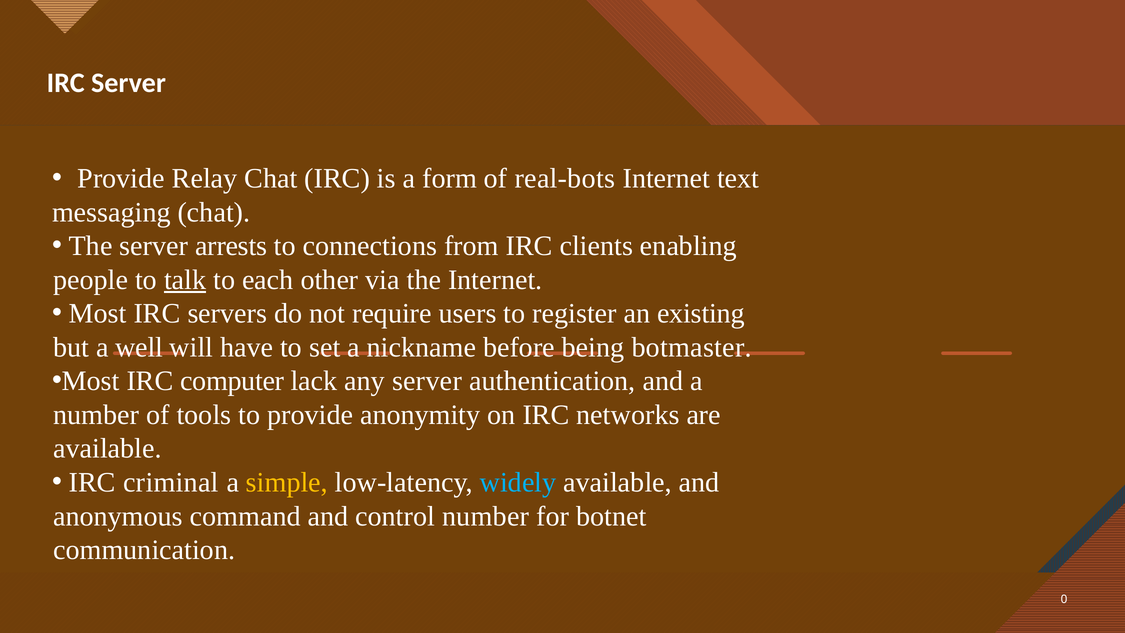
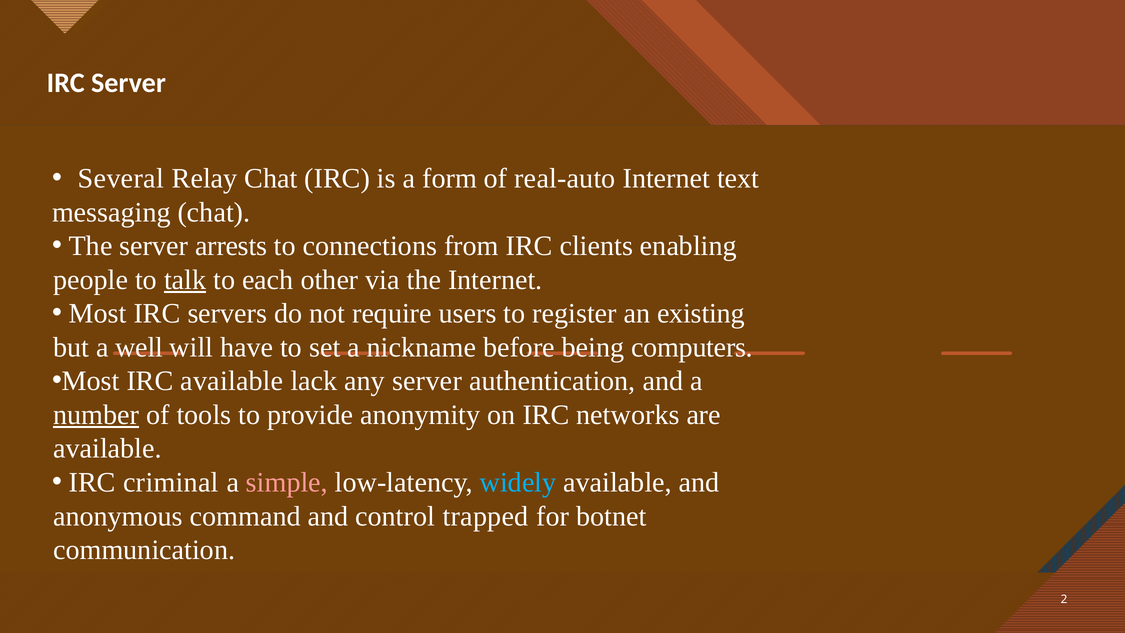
Provide at (121, 179): Provide -> Several
real-bots: real-bots -> real-auto
botmaster: botmaster -> computers
IRC computer: computer -> available
number at (96, 415) underline: none -> present
simple colour: yellow -> pink
control number: number -> trapped
0: 0 -> 2
